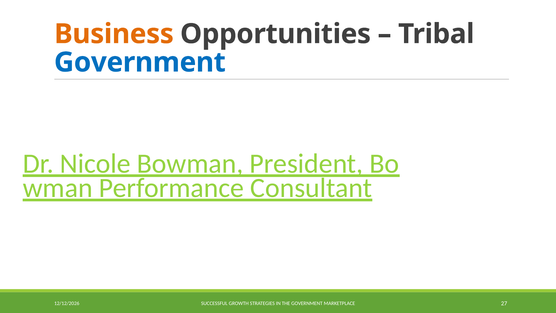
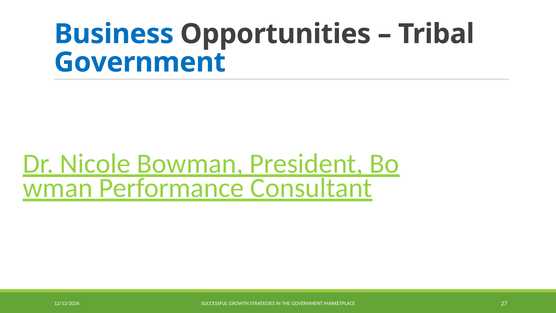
Business colour: orange -> blue
